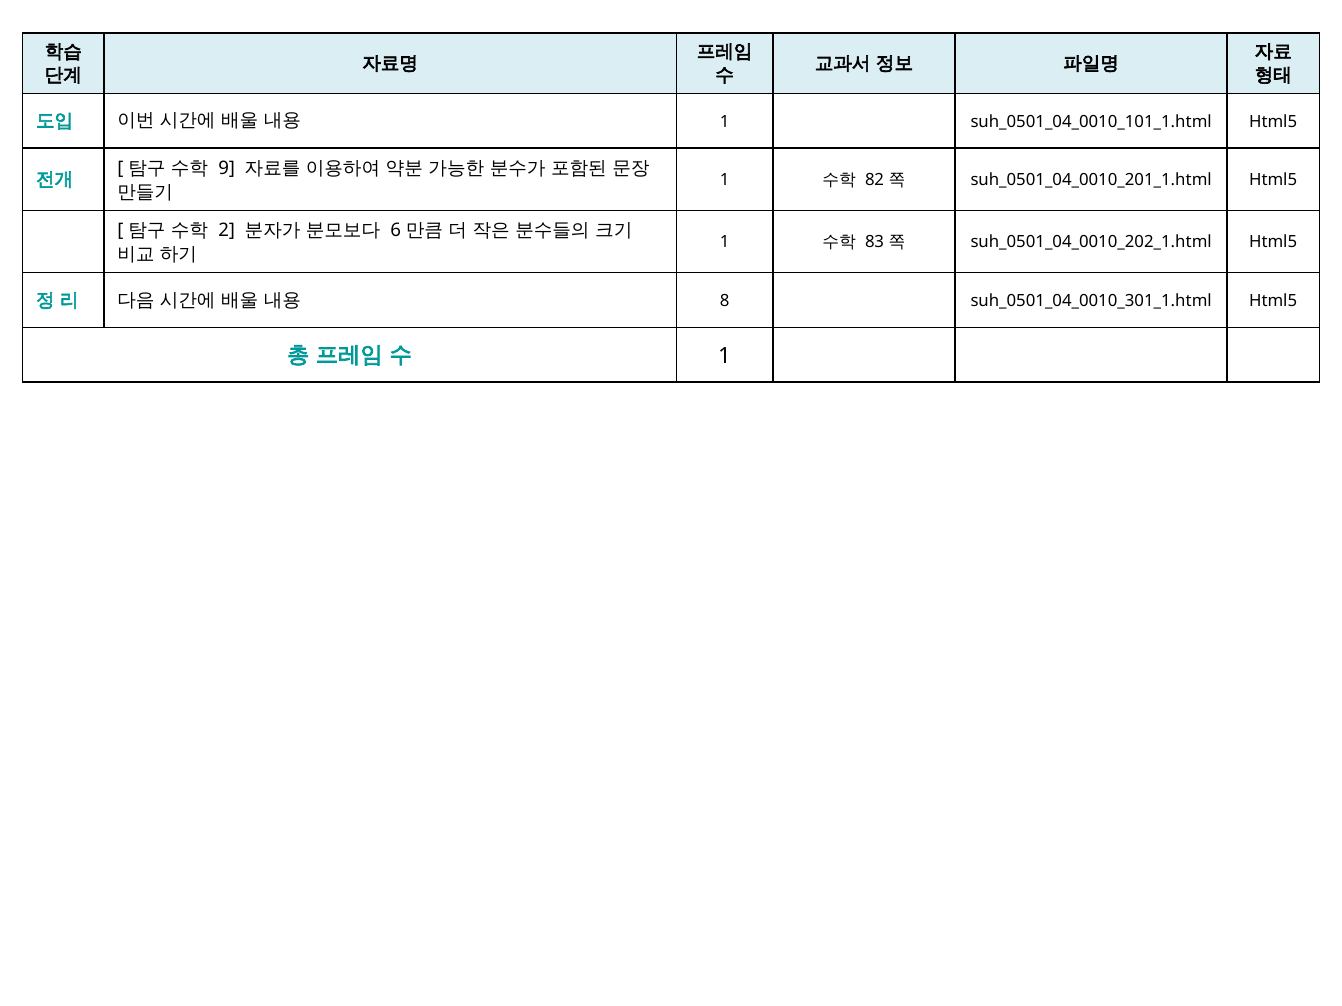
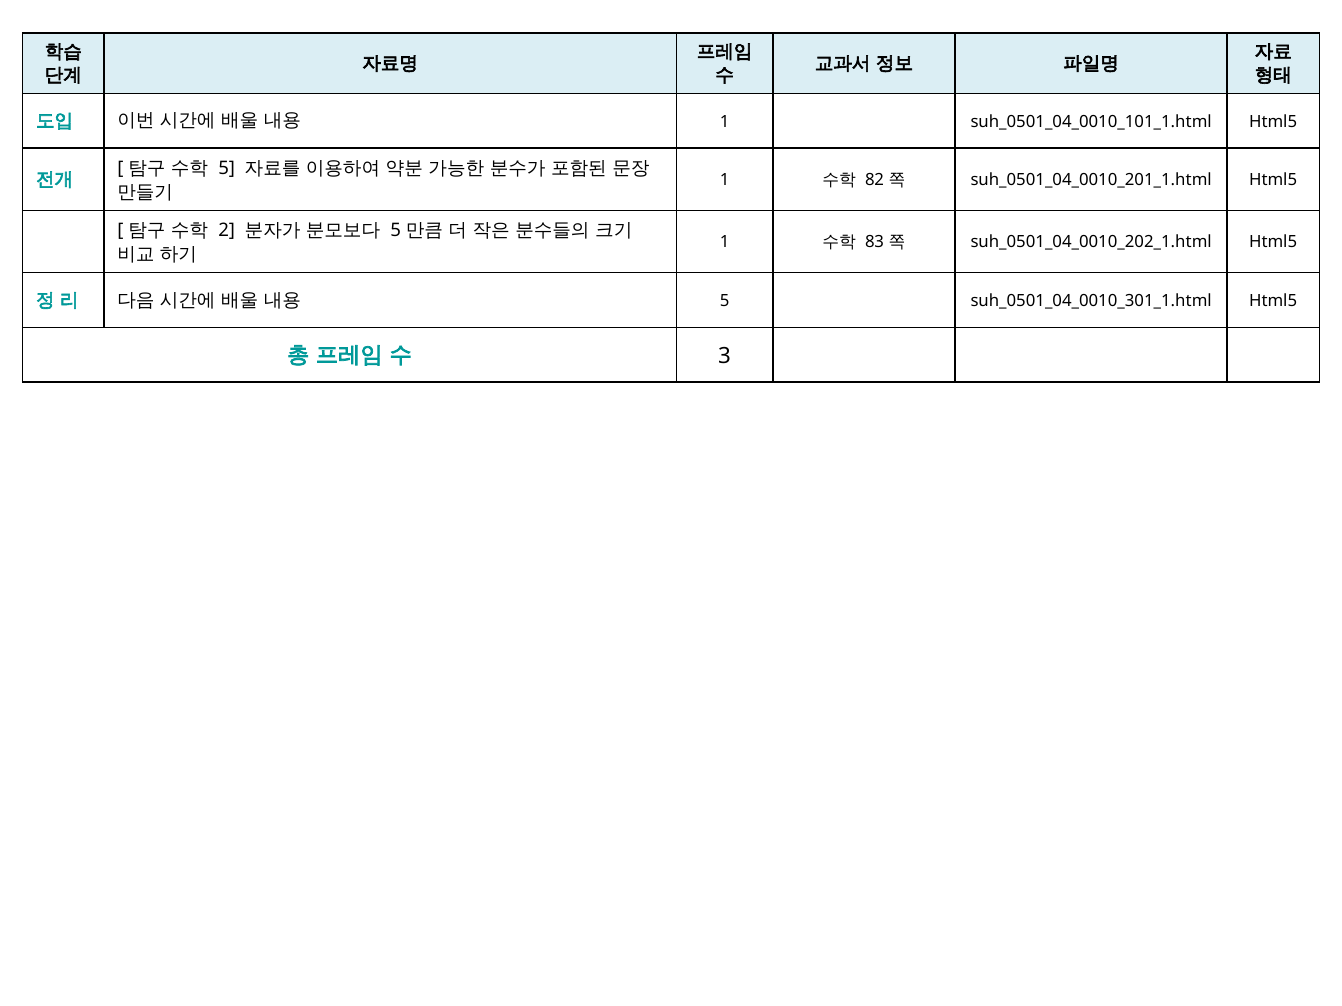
9 at (227, 168): 9 -> 5
6 at (396, 231): 6 -> 5
8 at (725, 301): 8 -> 5
1 at (725, 356): 1 -> 3
